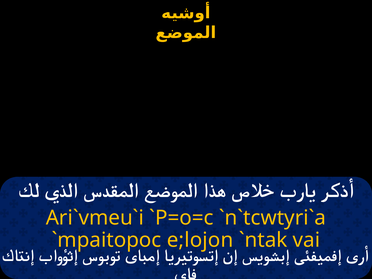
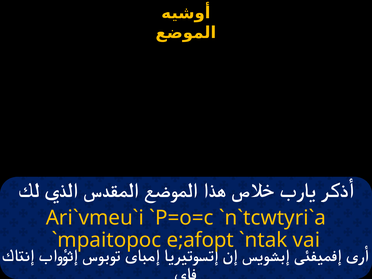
e;lojon: e;lojon -> e;afopt
